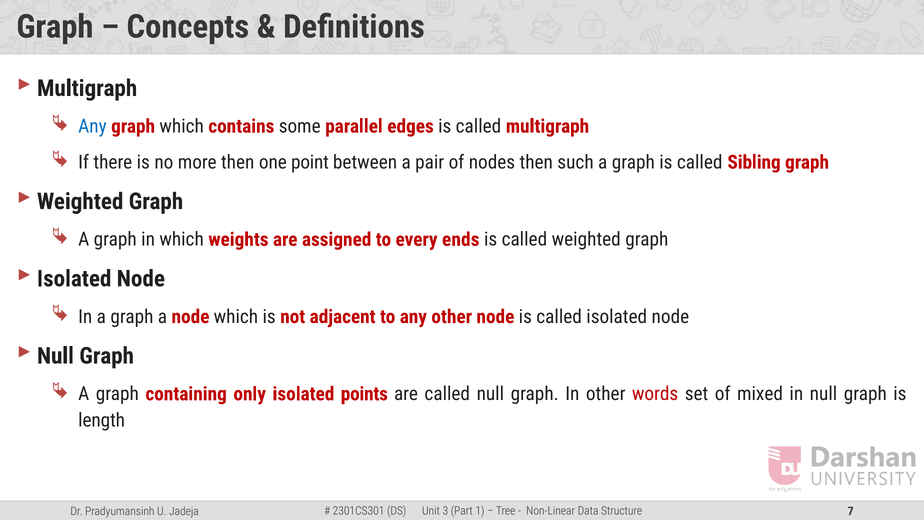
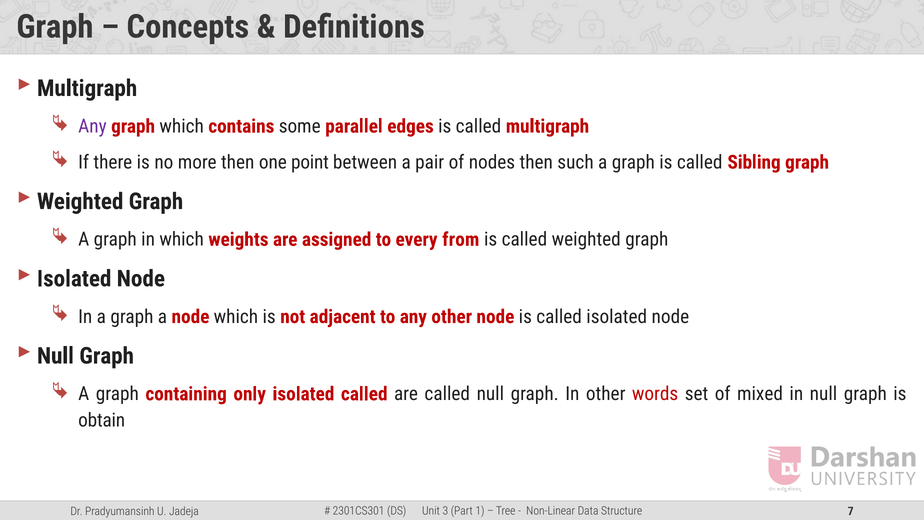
Any at (92, 126) colour: blue -> purple
ends: ends -> from
isolated points: points -> called
length: length -> obtain
